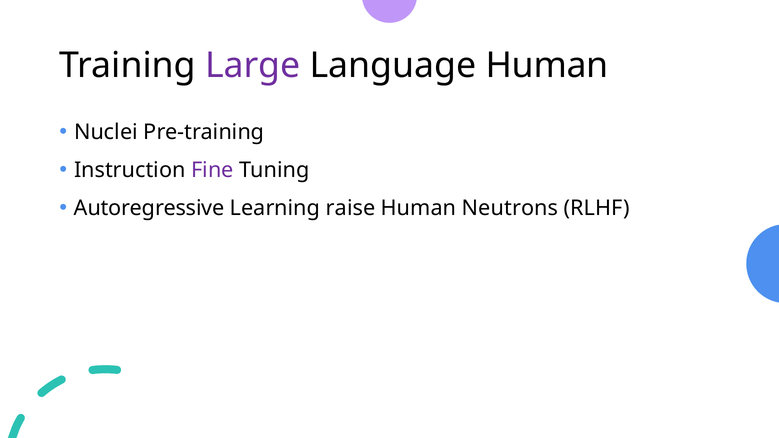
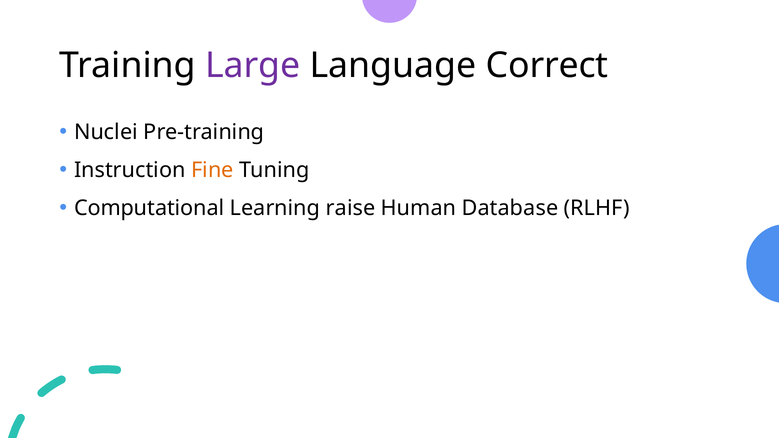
Language Human: Human -> Correct
Fine colour: purple -> orange
Autoregressive: Autoregressive -> Computational
Neutrons: Neutrons -> Database
